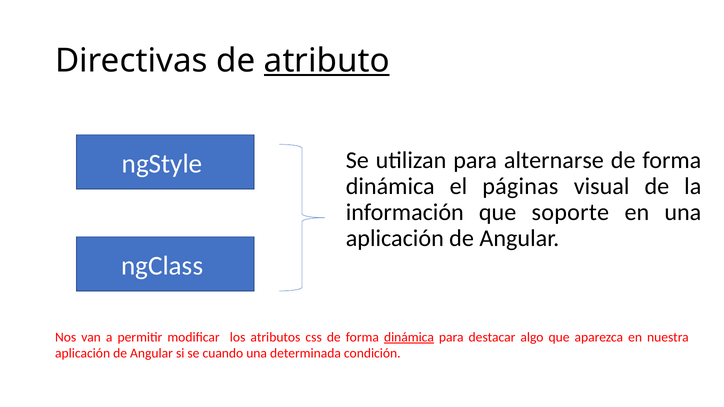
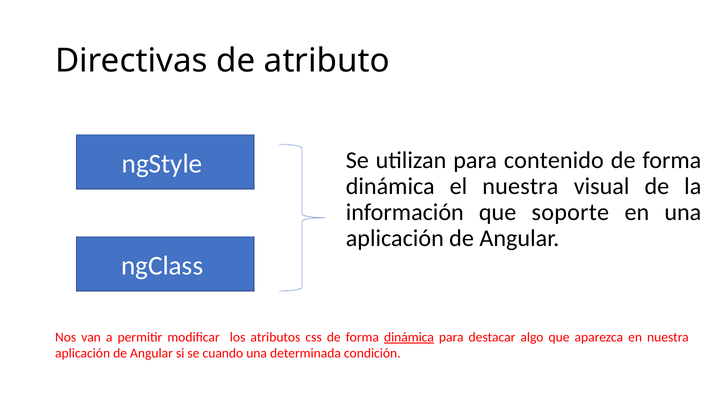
atributo underline: present -> none
alternarse: alternarse -> contenido
el páginas: páginas -> nuestra
